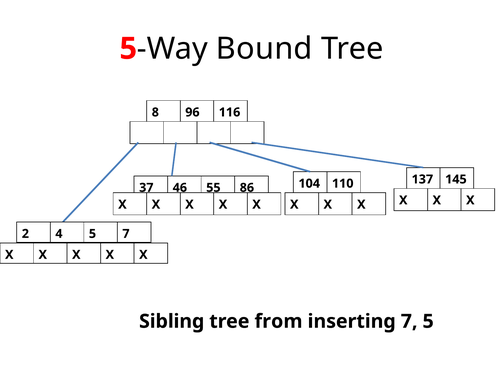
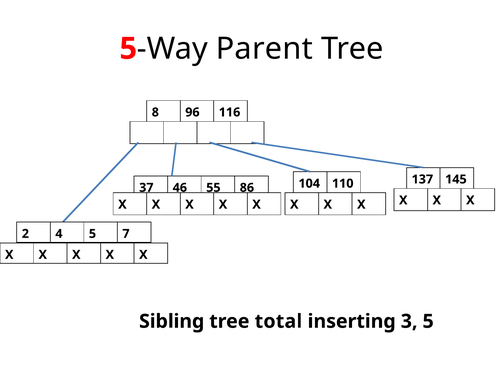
Bound: Bound -> Parent
from: from -> total
inserting 7: 7 -> 3
